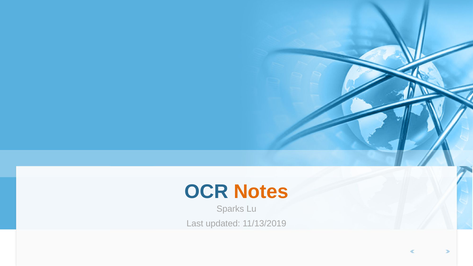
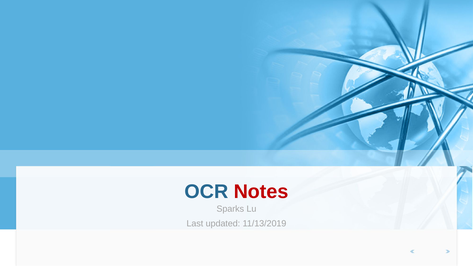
Notes colour: orange -> red
